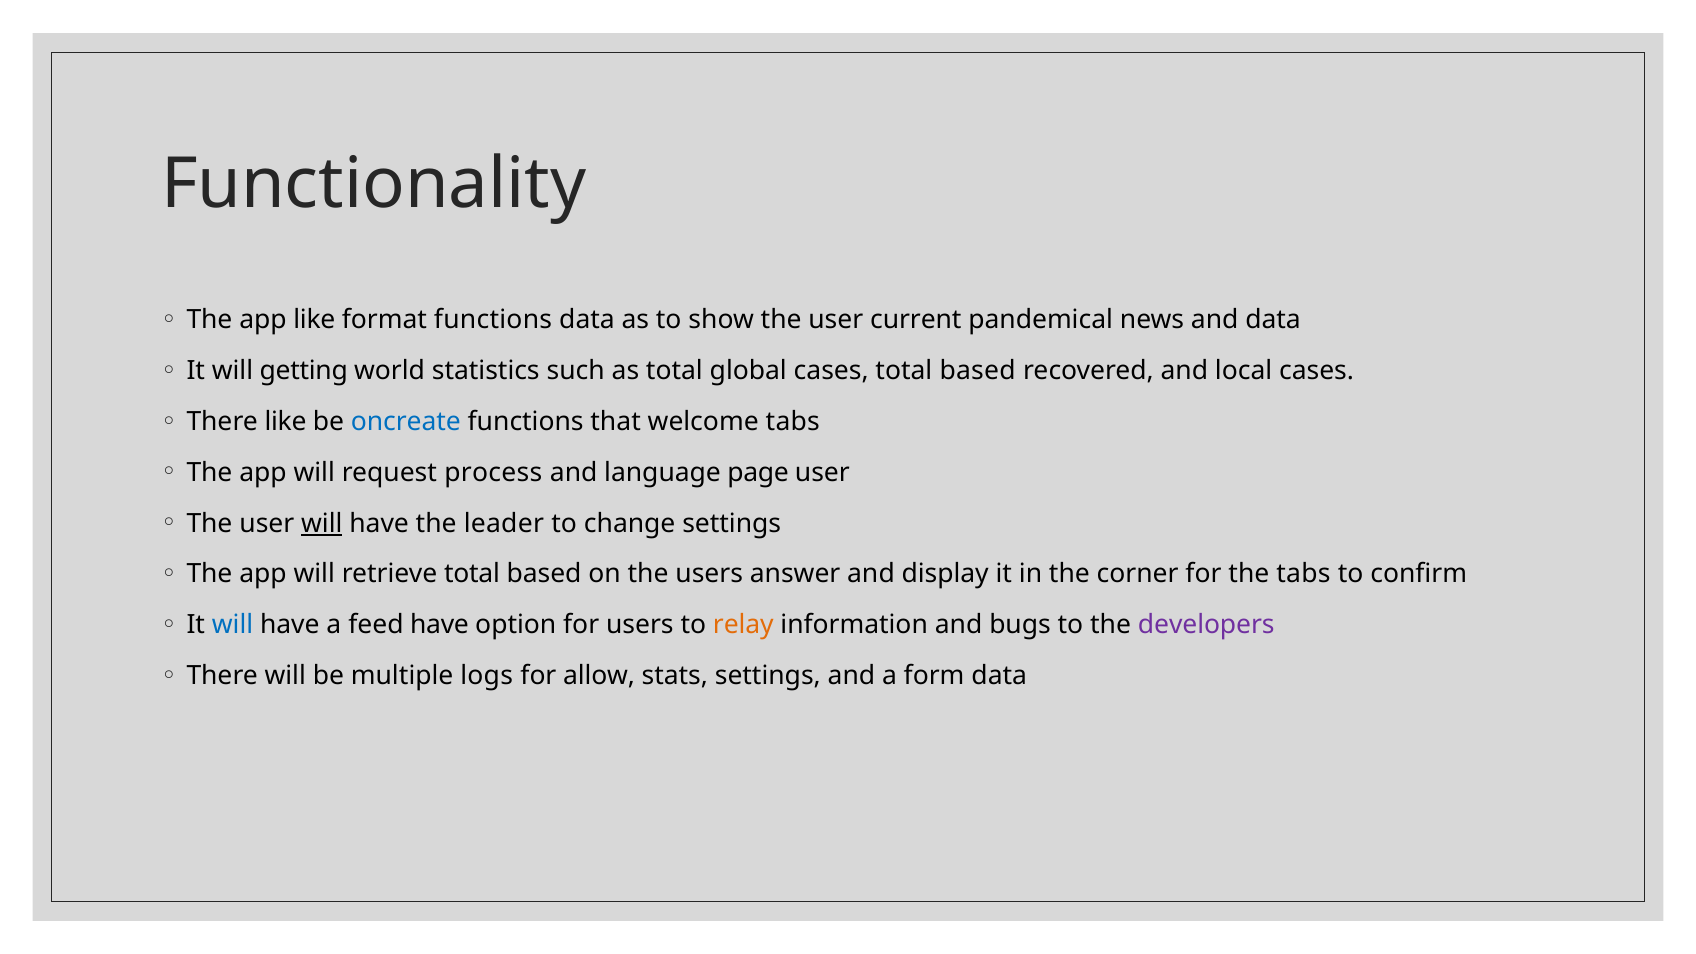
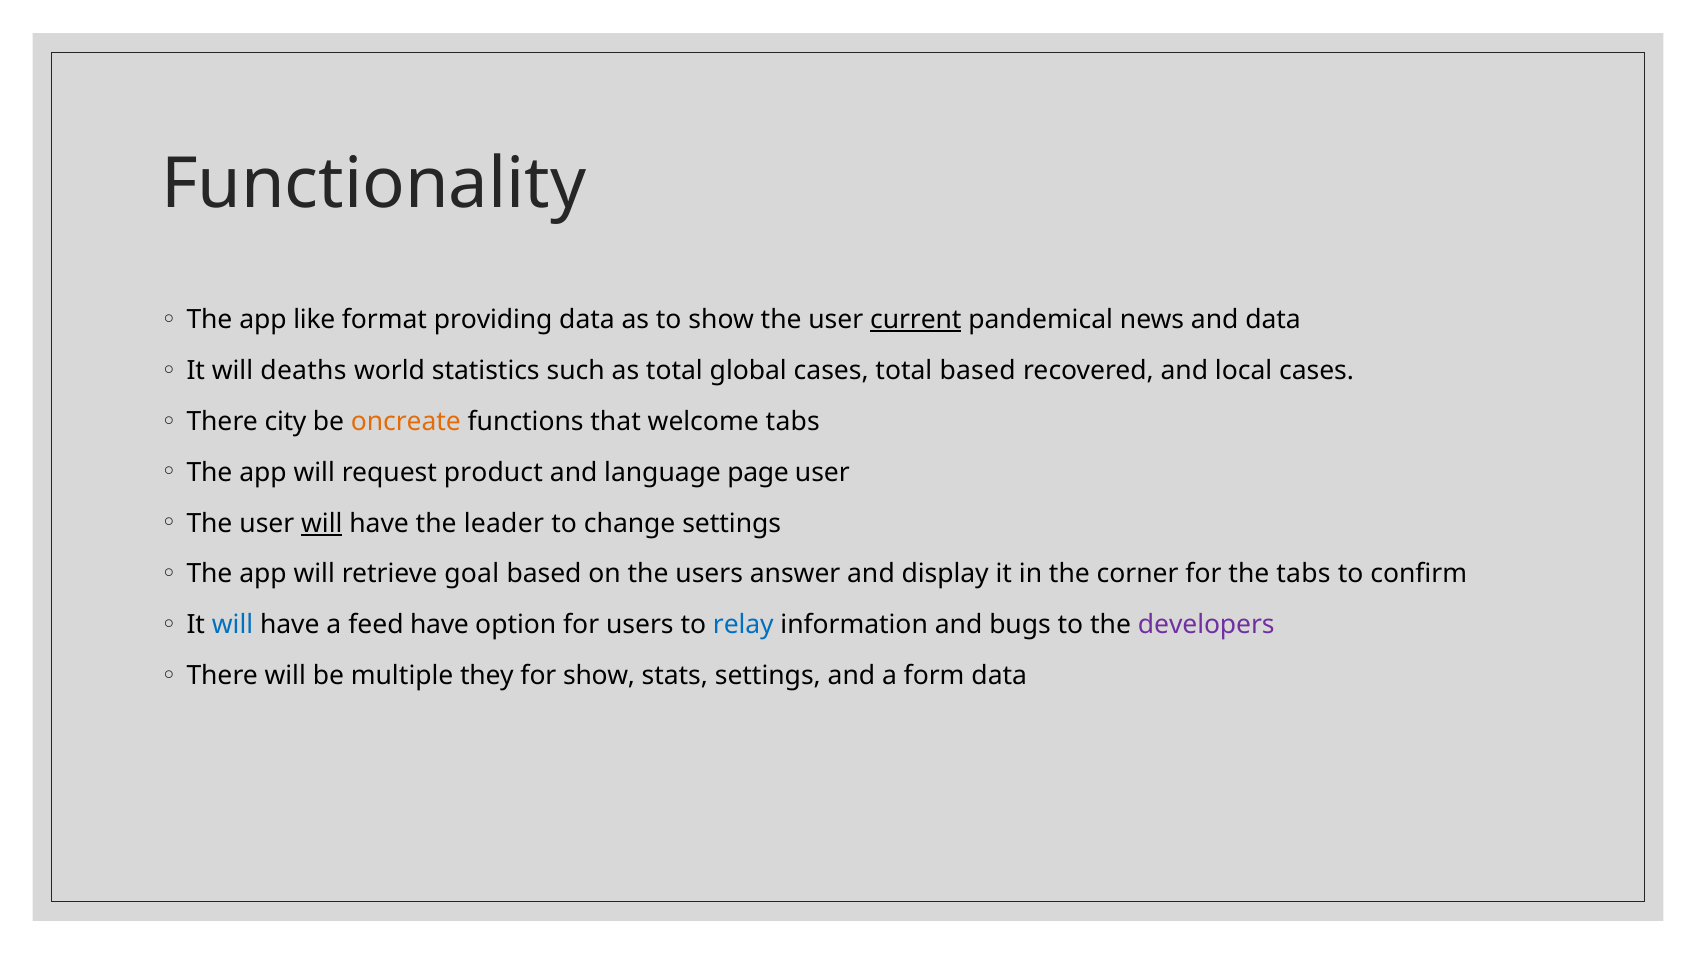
format functions: functions -> providing
current underline: none -> present
getting: getting -> deaths
There like: like -> city
oncreate colour: blue -> orange
process: process -> product
retrieve total: total -> goal
relay colour: orange -> blue
logs: logs -> they
for allow: allow -> show
